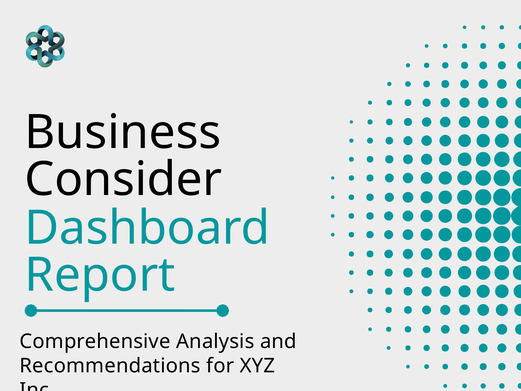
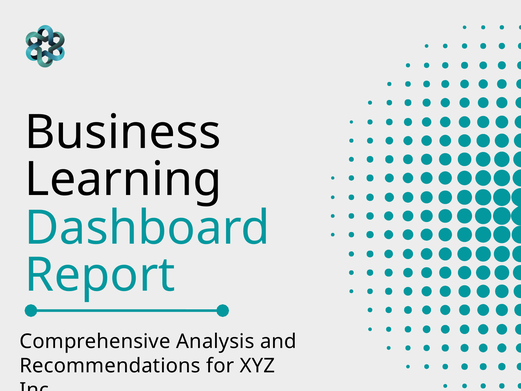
Consider: Consider -> Learning
